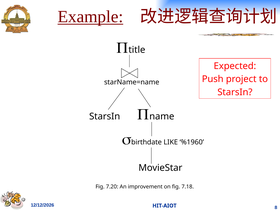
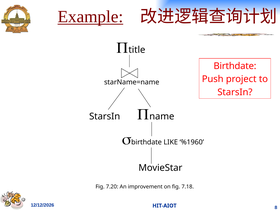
Expected at (235, 66): Expected -> Birthdate
